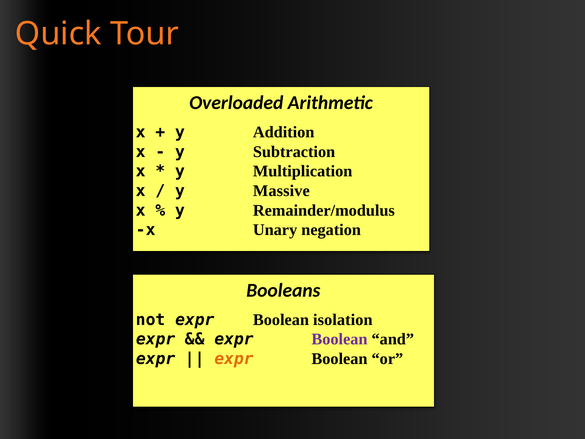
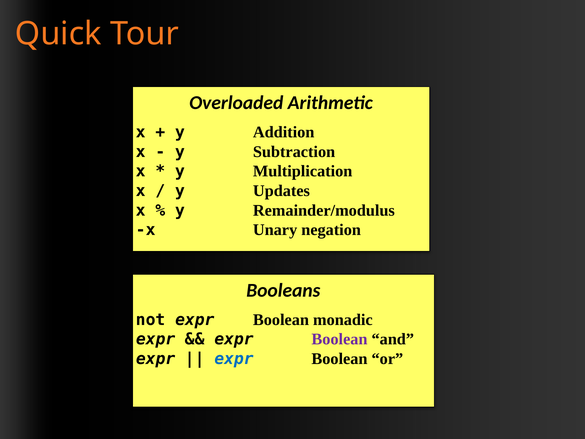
Massive: Massive -> Updates
isolation: isolation -> monadic
expr at (234, 359) colour: orange -> blue
